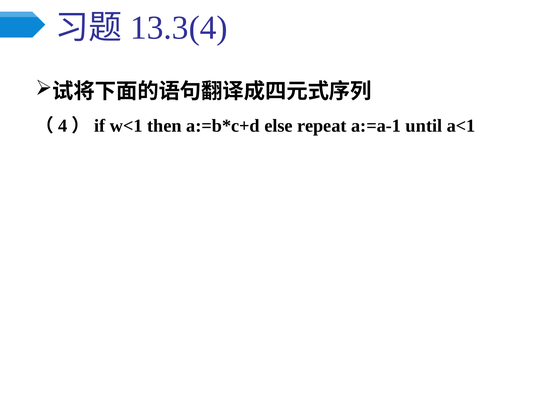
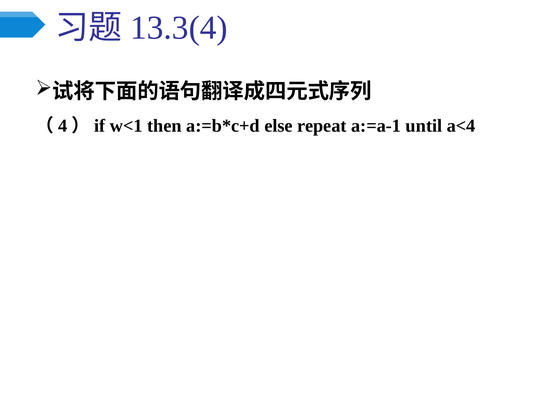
a<1: a<1 -> a<4
